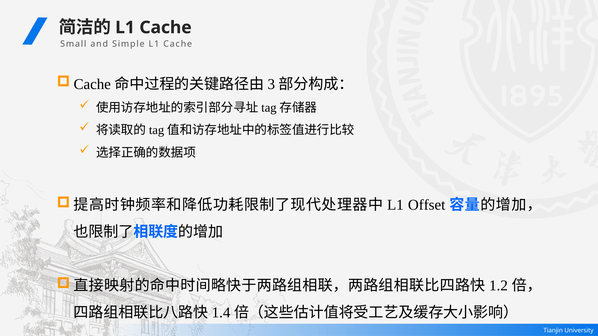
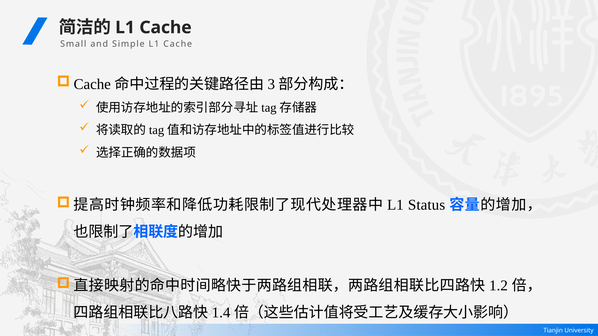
Offset: Offset -> Status
